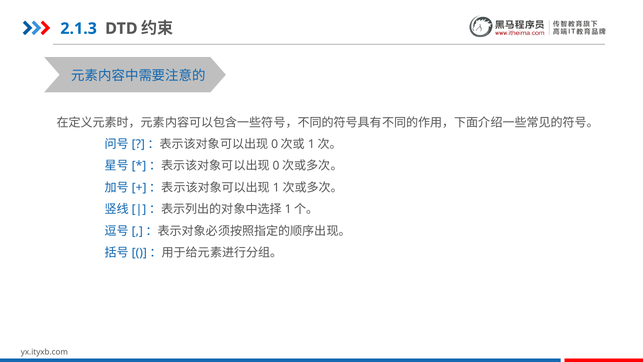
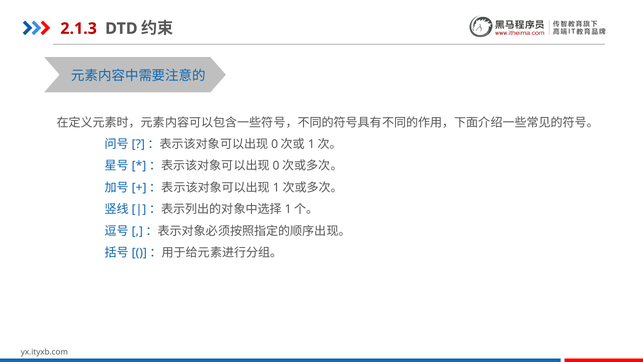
2.1.3 colour: blue -> red
